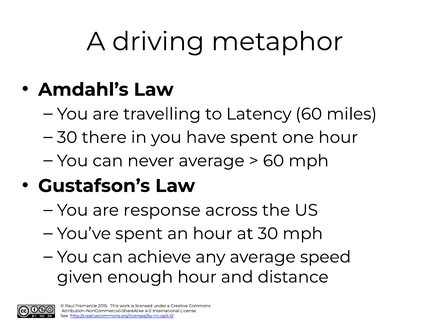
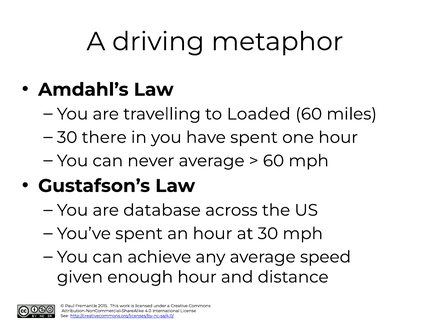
Latency: Latency -> Loaded
response: response -> database
